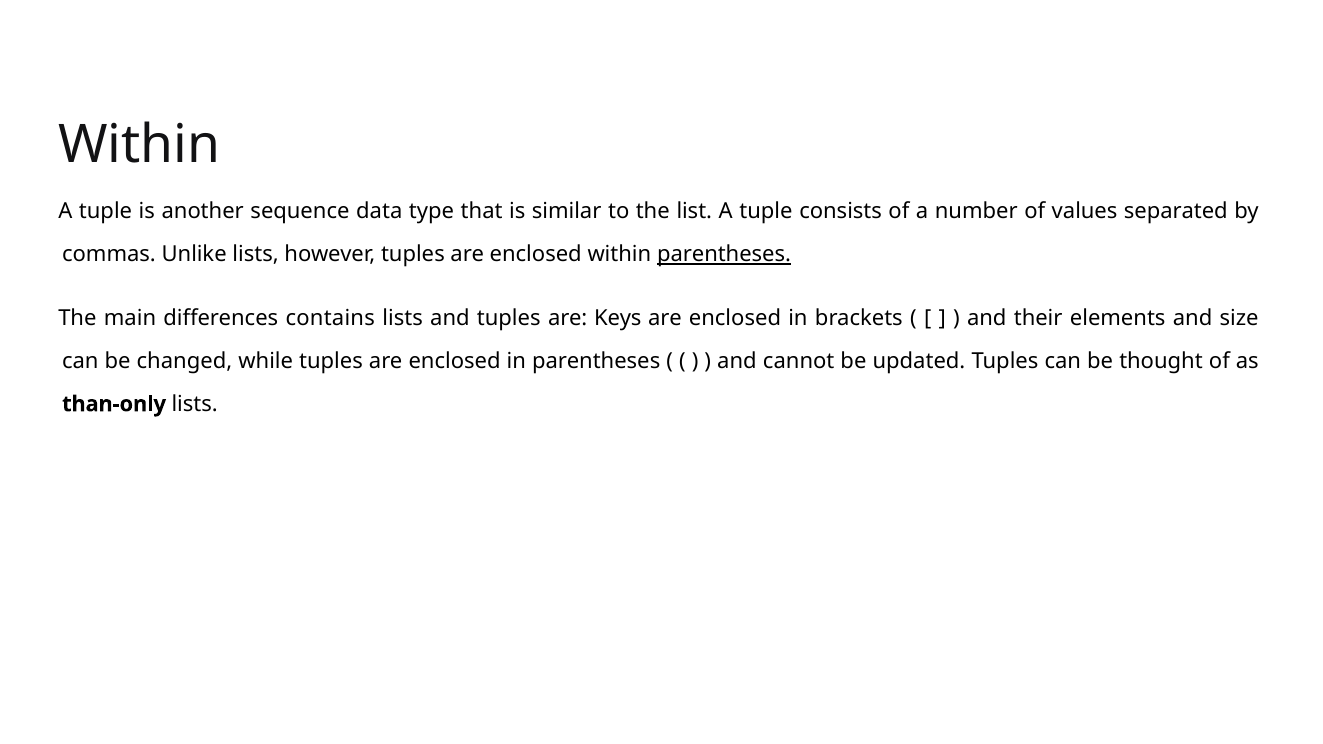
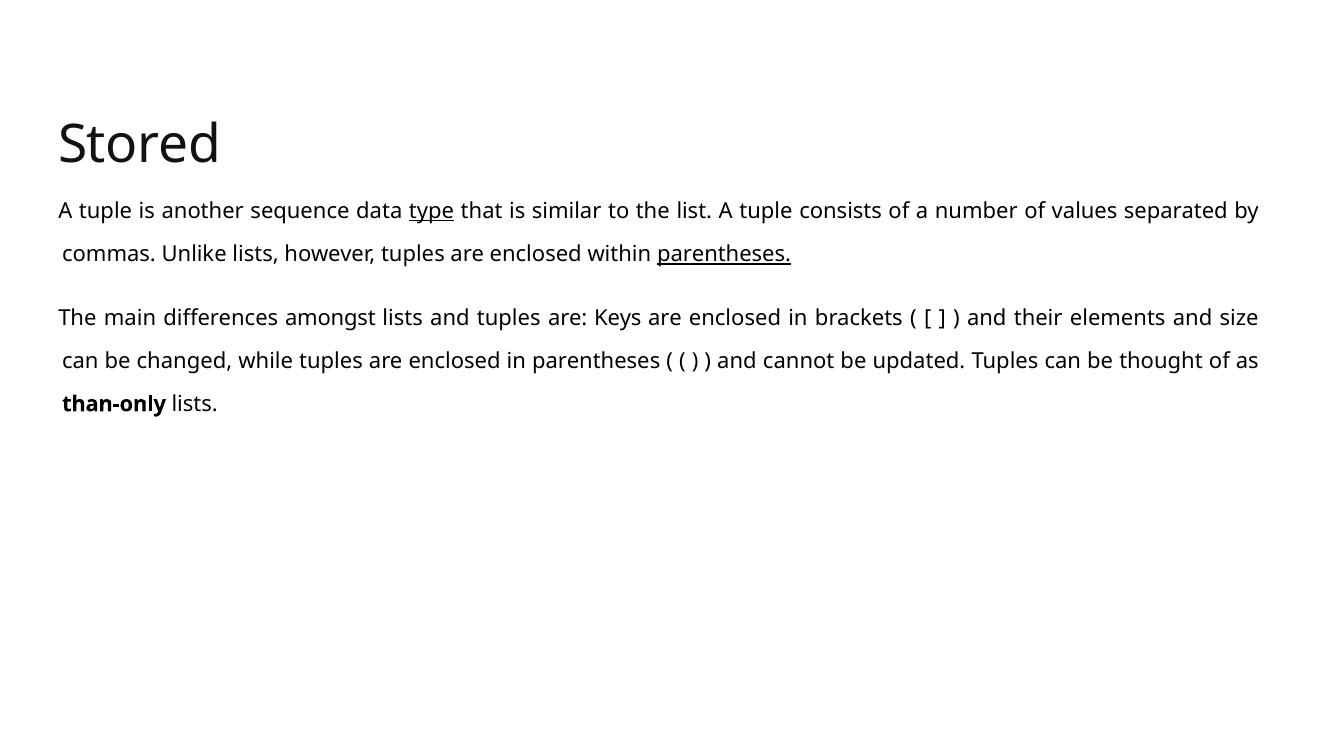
Within at (139, 145): Within -> Stored
type underline: none -> present
contains: contains -> amongst
